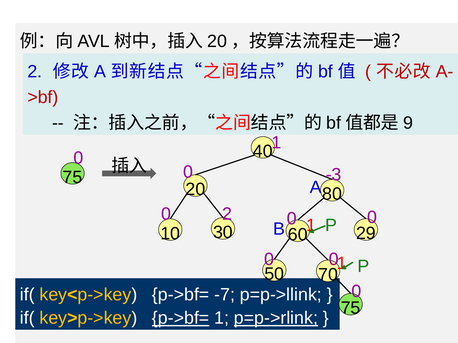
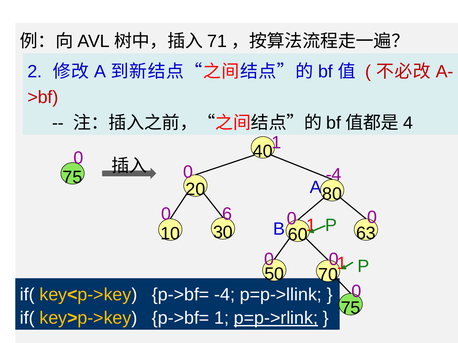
20 at (217, 41): 20 -> 71
9: 9 -> 4
-3 at (334, 175): -3 -> -4
0 2: 2 -> 6
29: 29 -> 63
p->bf= -7: -7 -> -4
p->bf= at (181, 318) underline: present -> none
